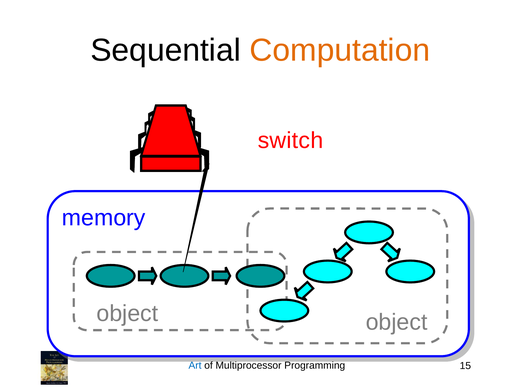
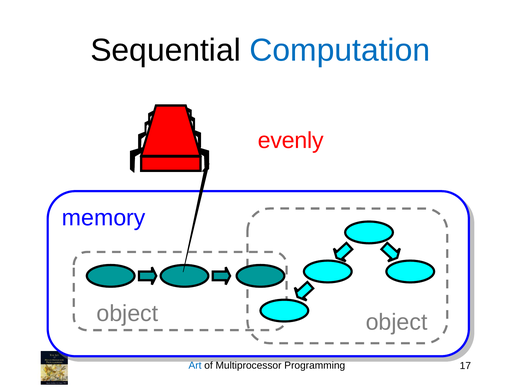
Computation colour: orange -> blue
switch: switch -> evenly
15: 15 -> 17
